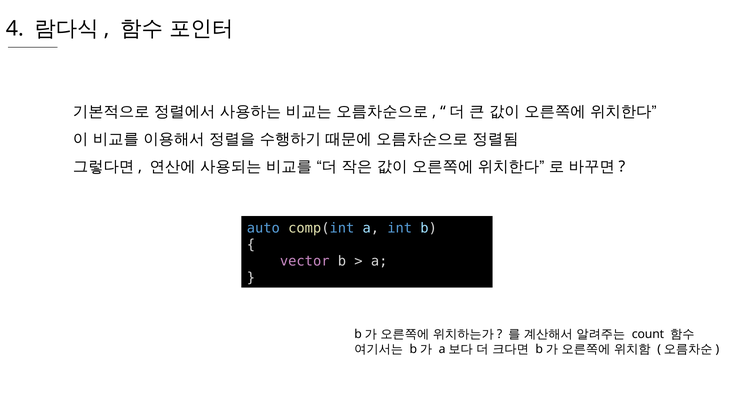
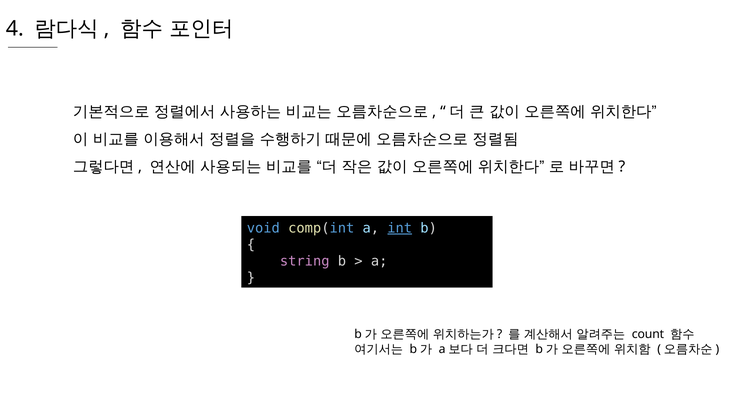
auto: auto -> void
int underline: none -> present
vector: vector -> string
